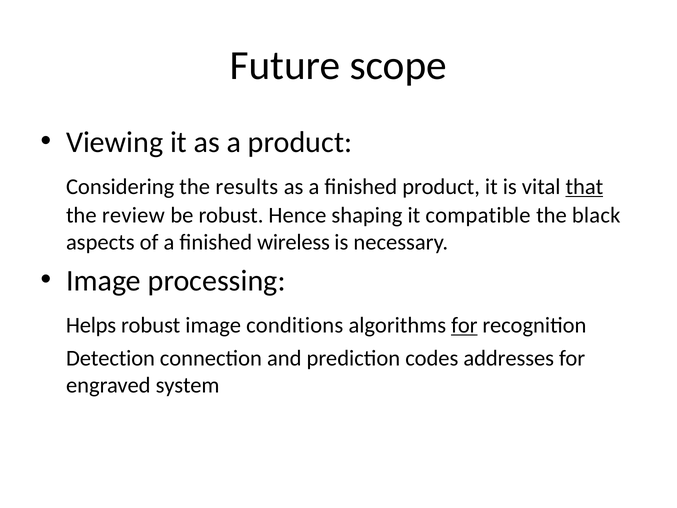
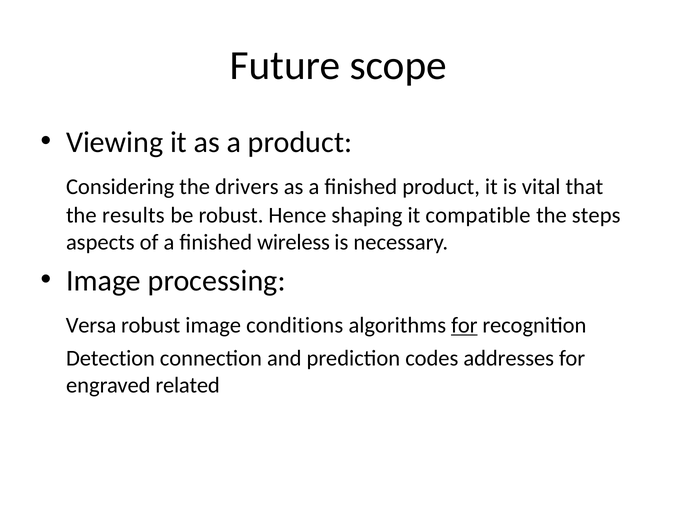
results: results -> drivers
that underline: present -> none
review: review -> results
black: black -> steps
Helps: Helps -> Versa
system: system -> related
